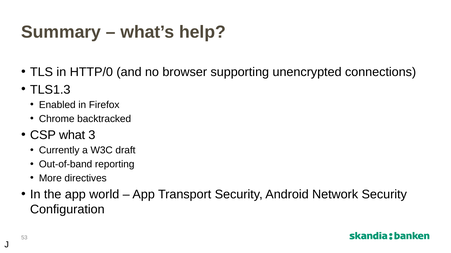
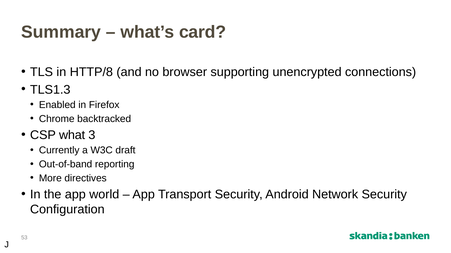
help: help -> card
HTTP/0: HTTP/0 -> HTTP/8
